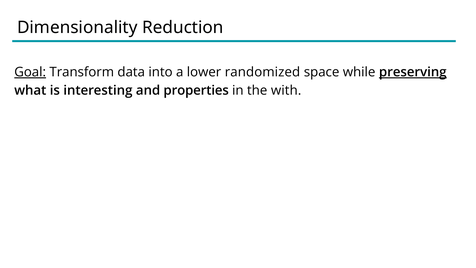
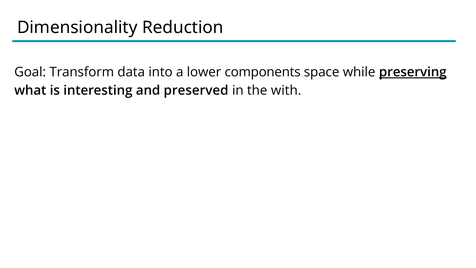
Goal underline: present -> none
randomized: randomized -> components
properties: properties -> preserved
